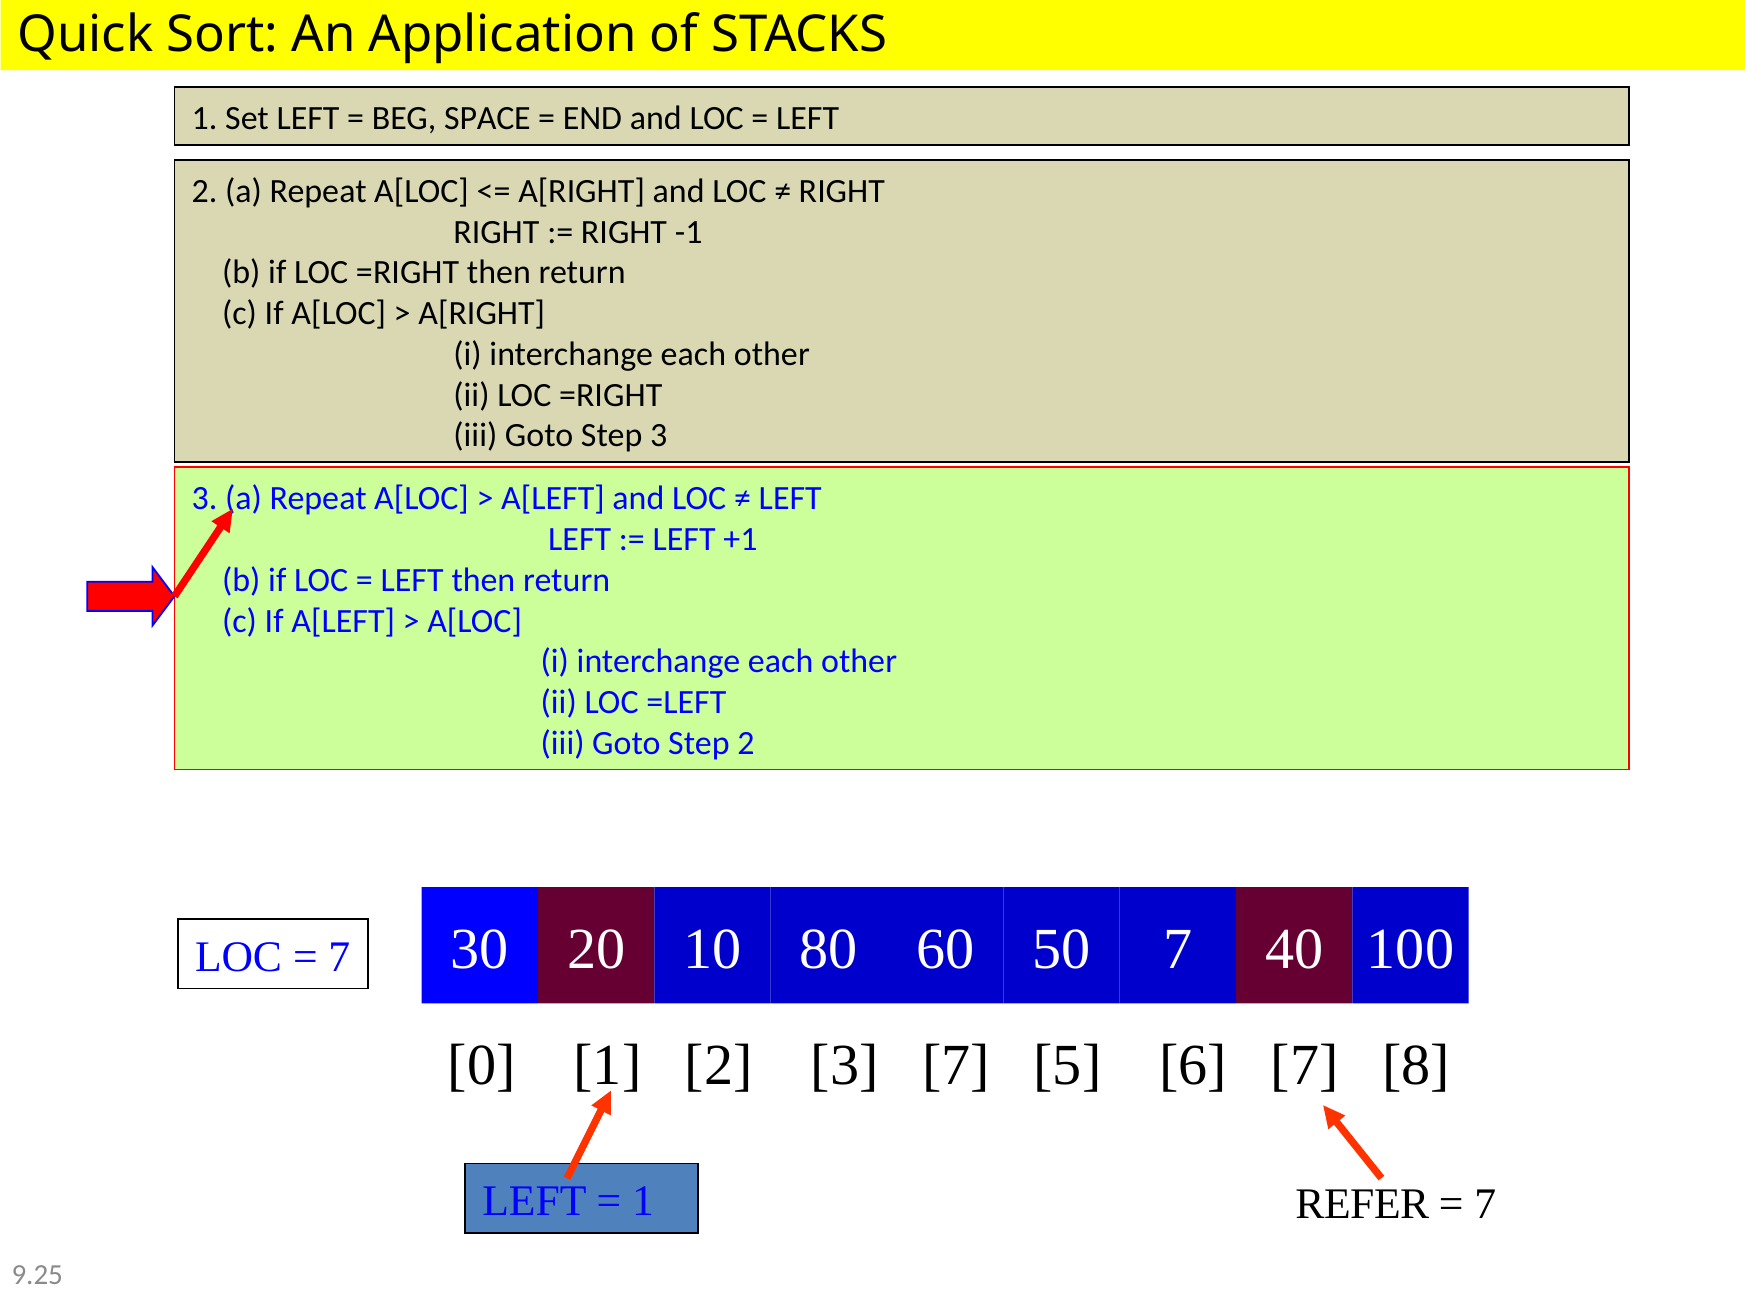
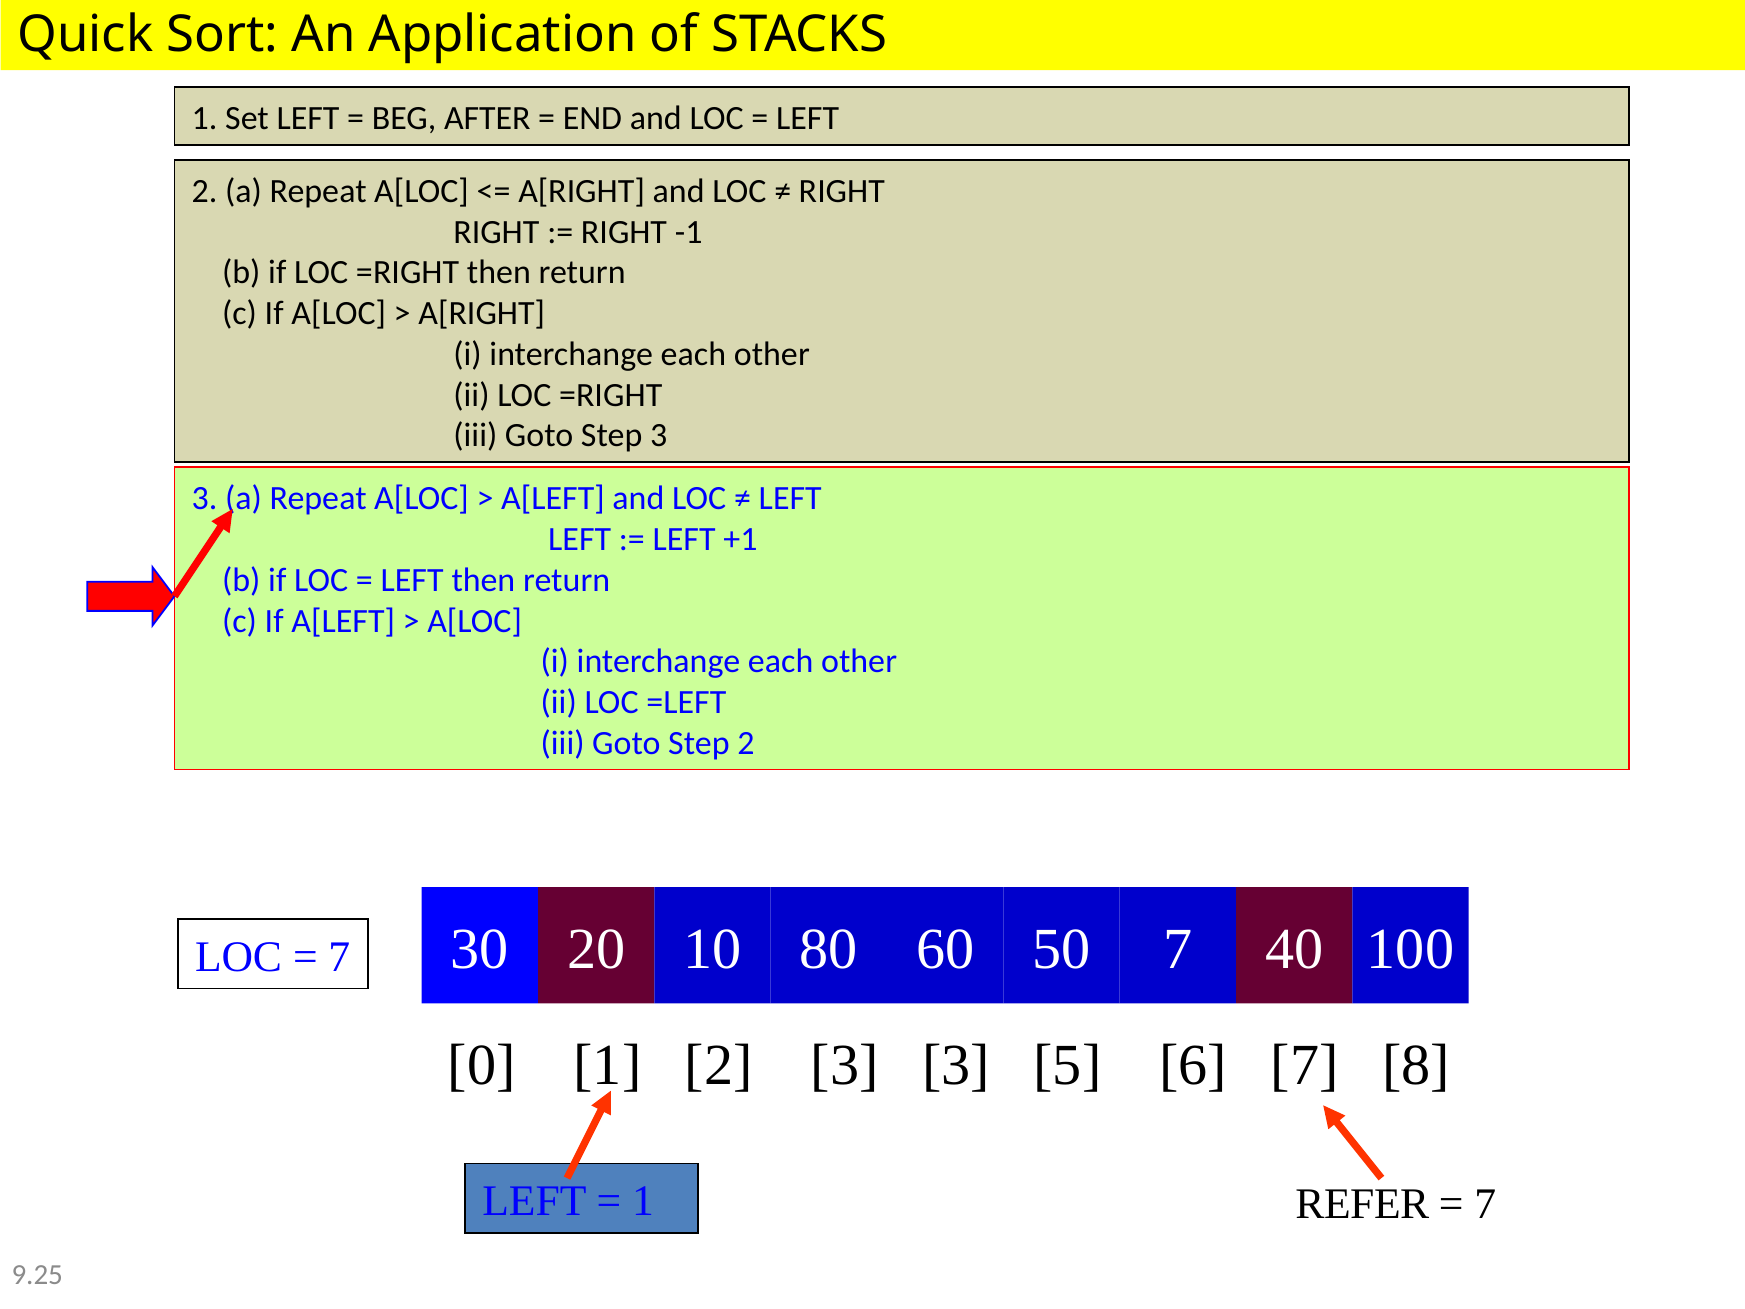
SPACE: SPACE -> AFTER
3 7: 7 -> 3
